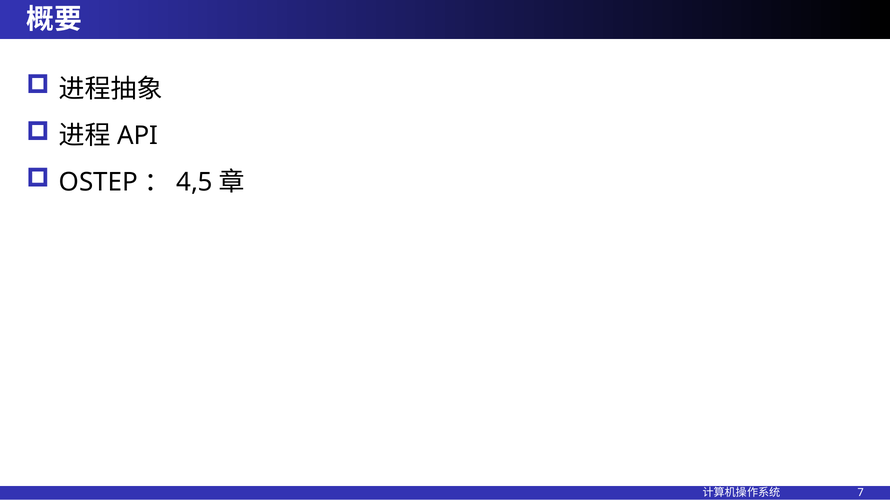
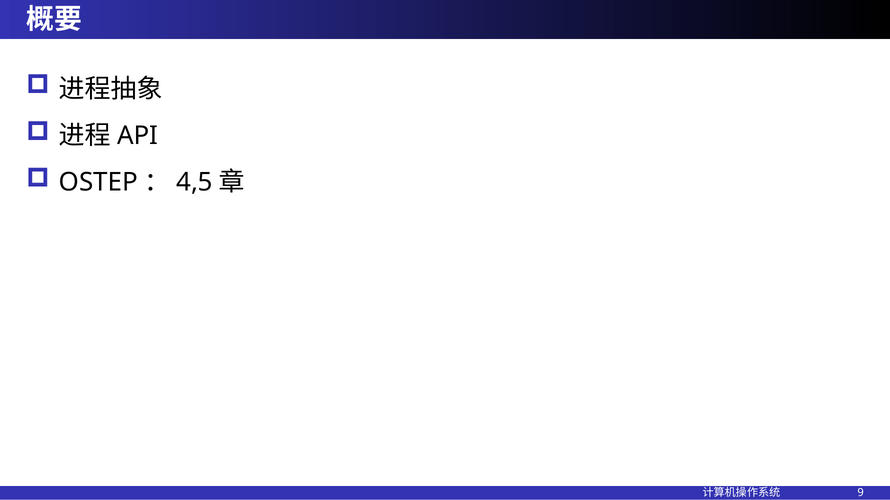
7: 7 -> 9
